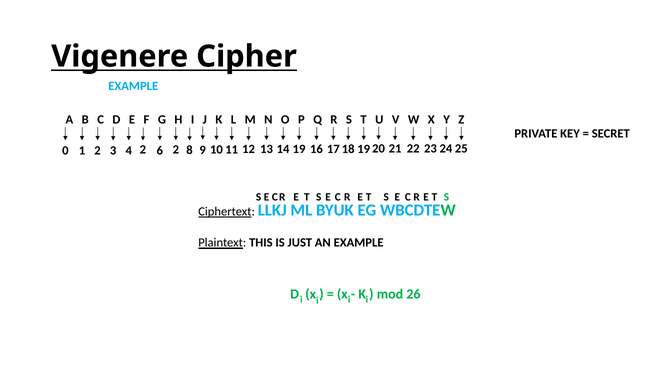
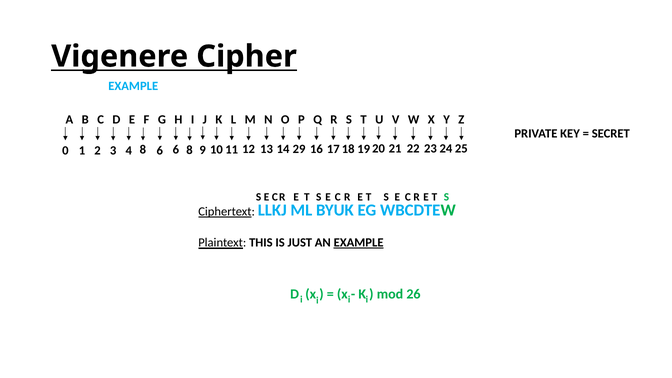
4 2: 2 -> 8
6 2: 2 -> 6
19: 19 -> 29
EXAMPLE at (359, 243) underline: none -> present
